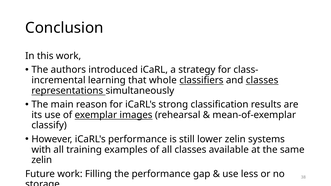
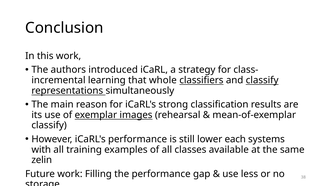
and classes: classes -> classify
lower zelin: zelin -> each
